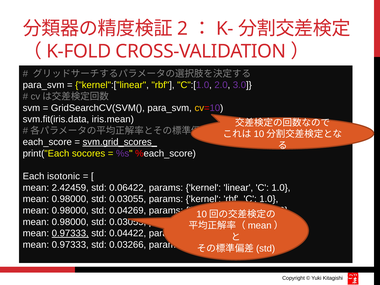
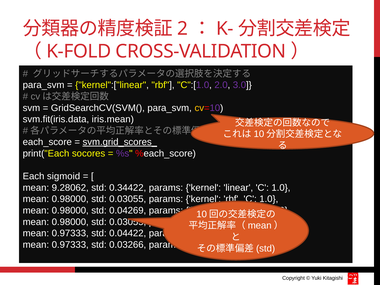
isotonic: isotonic -> sigmoid
2.42459: 2.42459 -> 9.28062
0.06422: 0.06422 -> 0.34422
0.97333 at (70, 233) underline: present -> none
